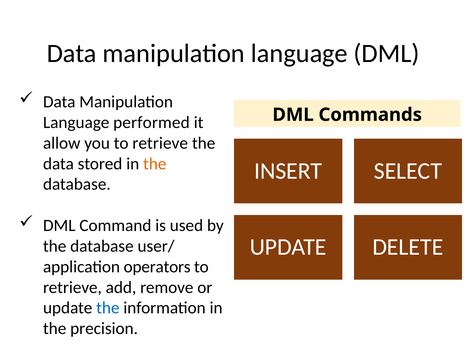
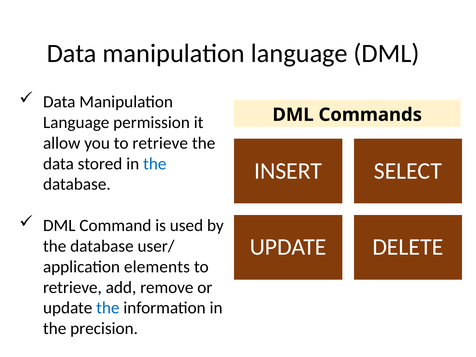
performed: performed -> permission
the at (155, 164) colour: orange -> blue
operators: operators -> elements
